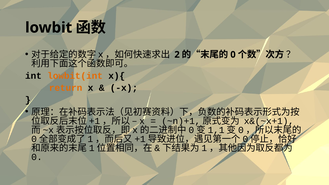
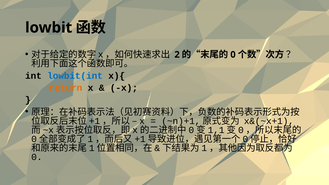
lowbit(int colour: orange -> blue
